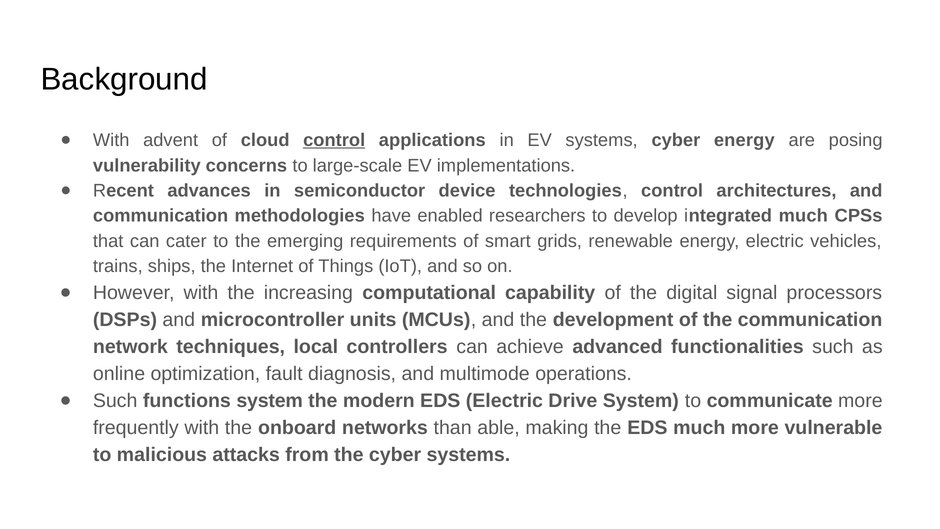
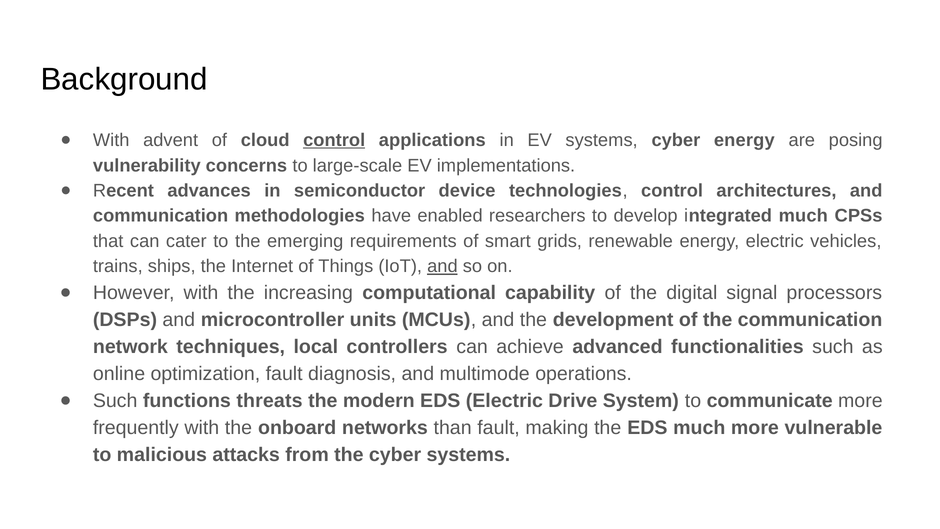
and at (442, 266) underline: none -> present
functions system: system -> threats
than able: able -> fault
